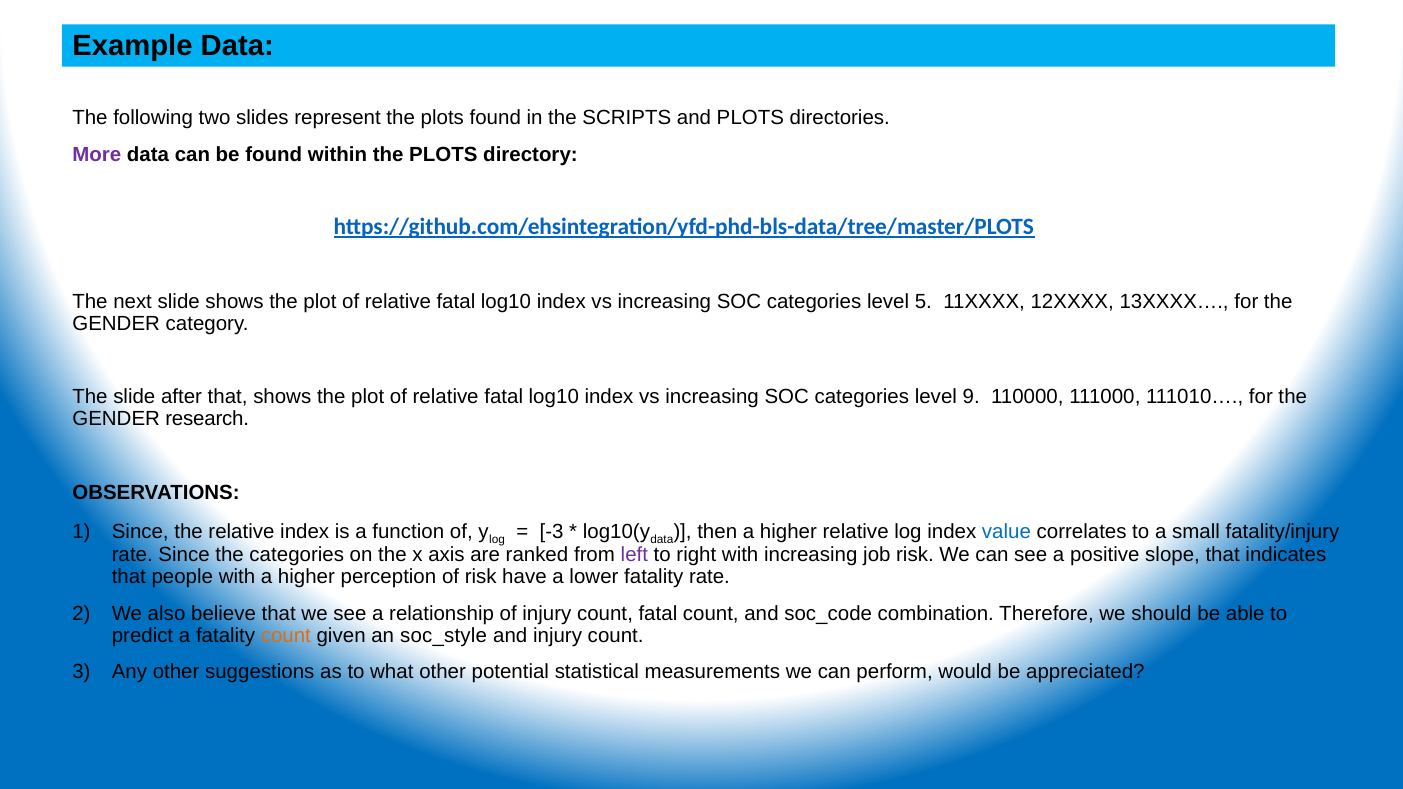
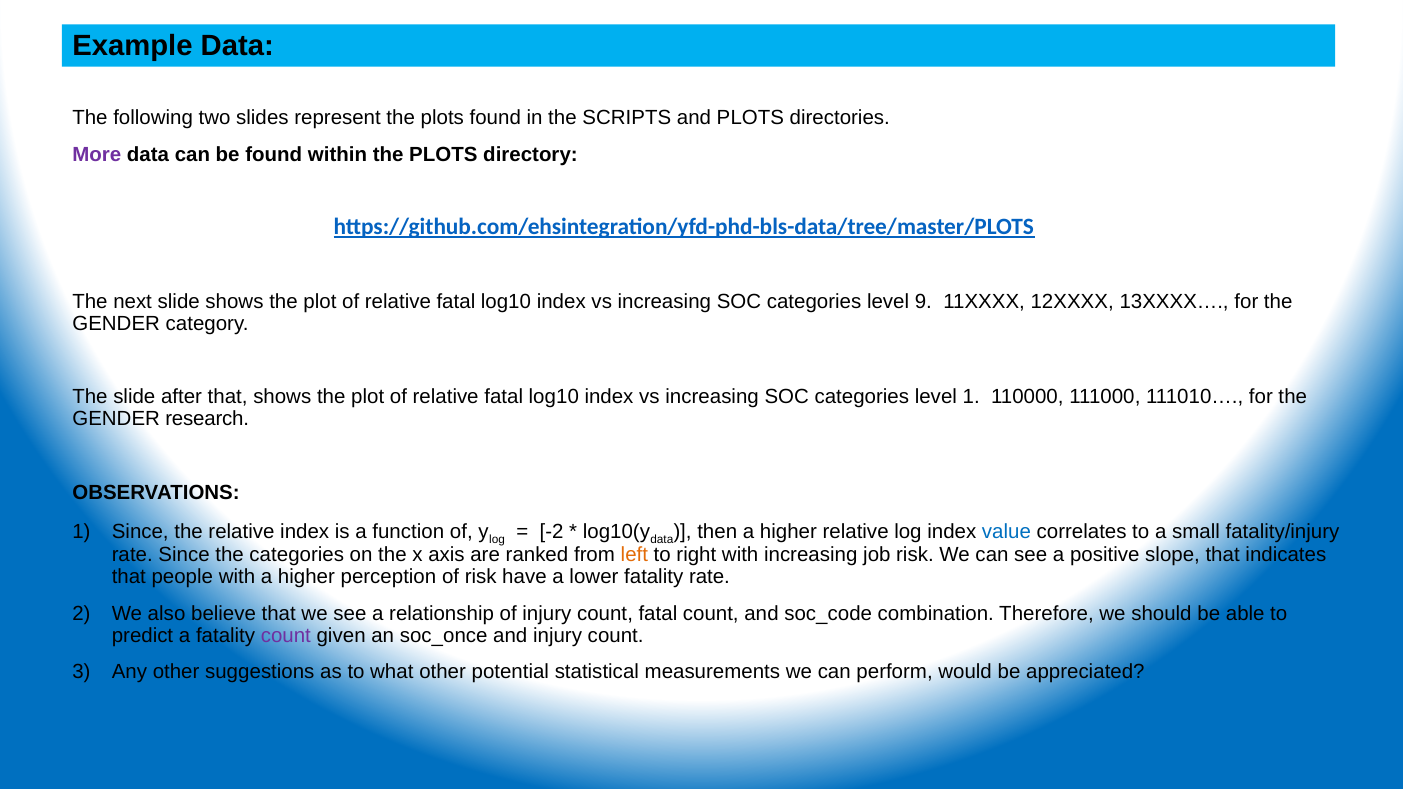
5: 5 -> 9
level 9: 9 -> 1
-3: -3 -> -2
left colour: purple -> orange
count at (286, 636) colour: orange -> purple
soc_style: soc_style -> soc_once
